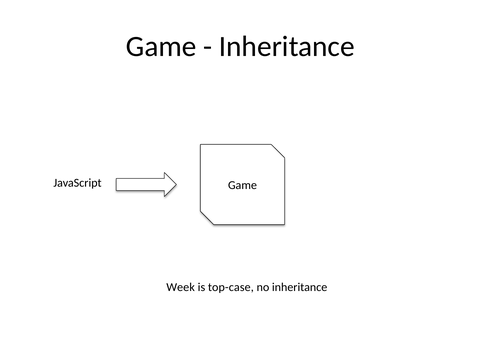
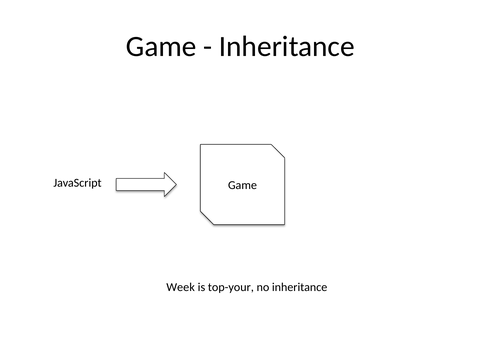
top-case: top-case -> top-your
